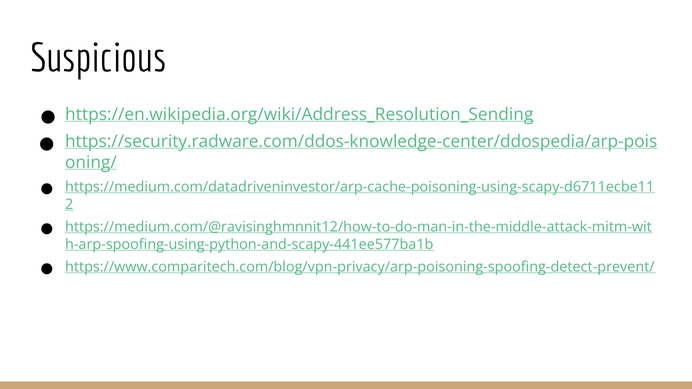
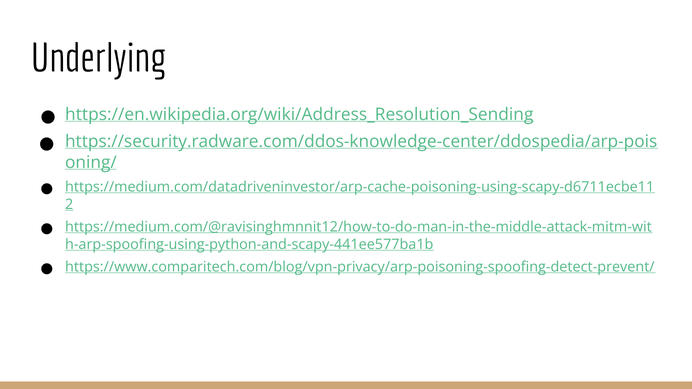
Suspicious: Suspicious -> Underlying
